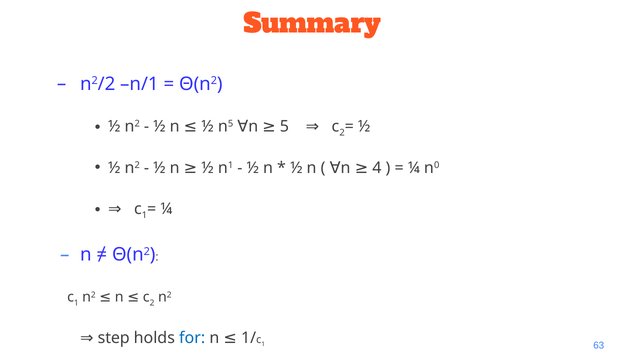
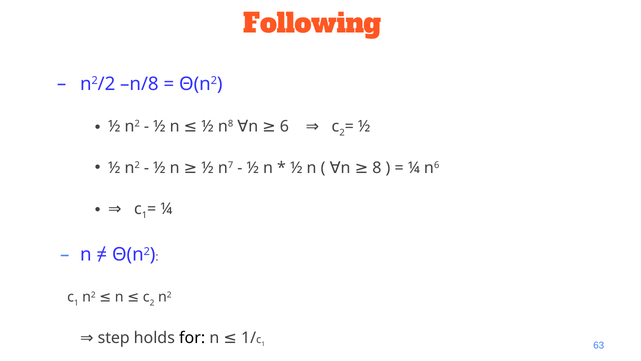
Summary: Summary -> Following
n/1: n/1 -> n/8
5 at (231, 124): 5 -> 8
n 5: 5 -> 6
1 at (231, 165): 1 -> 7
n 4: 4 -> 8
0 at (437, 165): 0 -> 6
for colour: blue -> black
